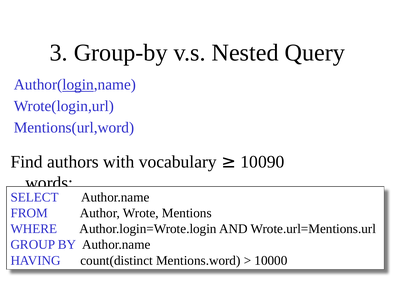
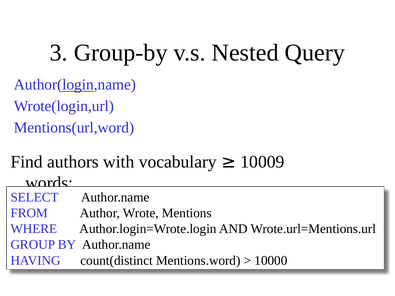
10090: 10090 -> 10009
